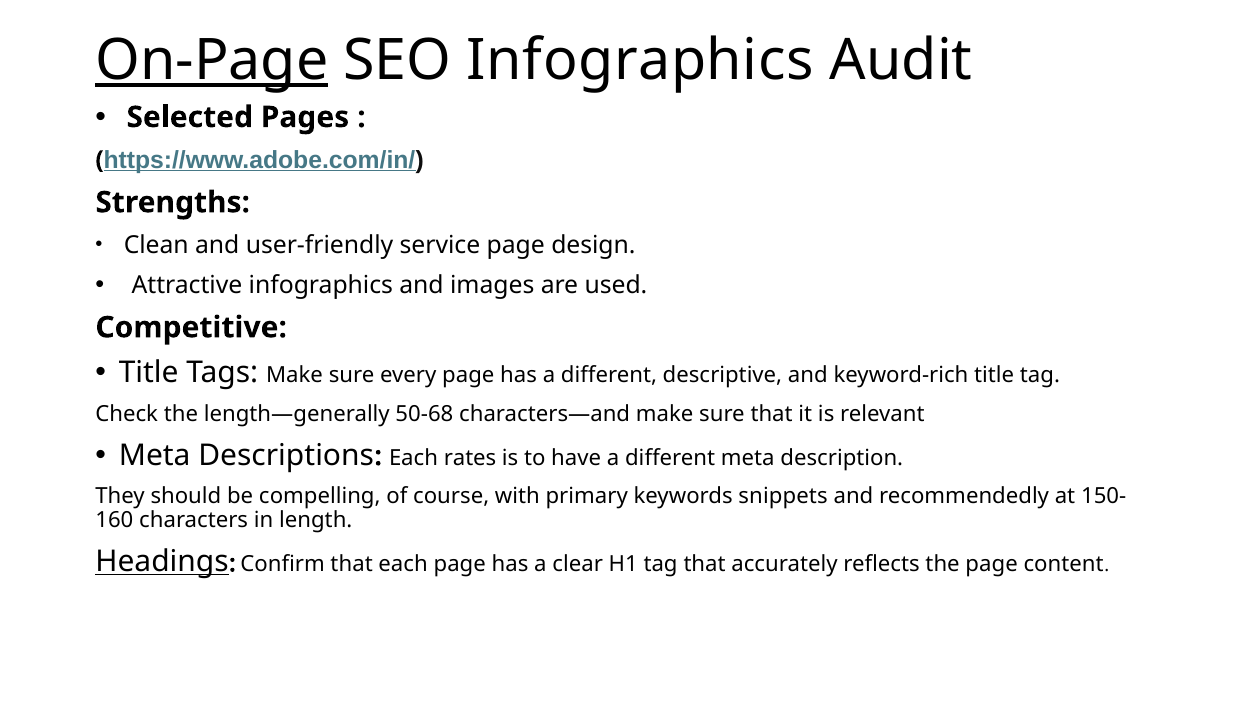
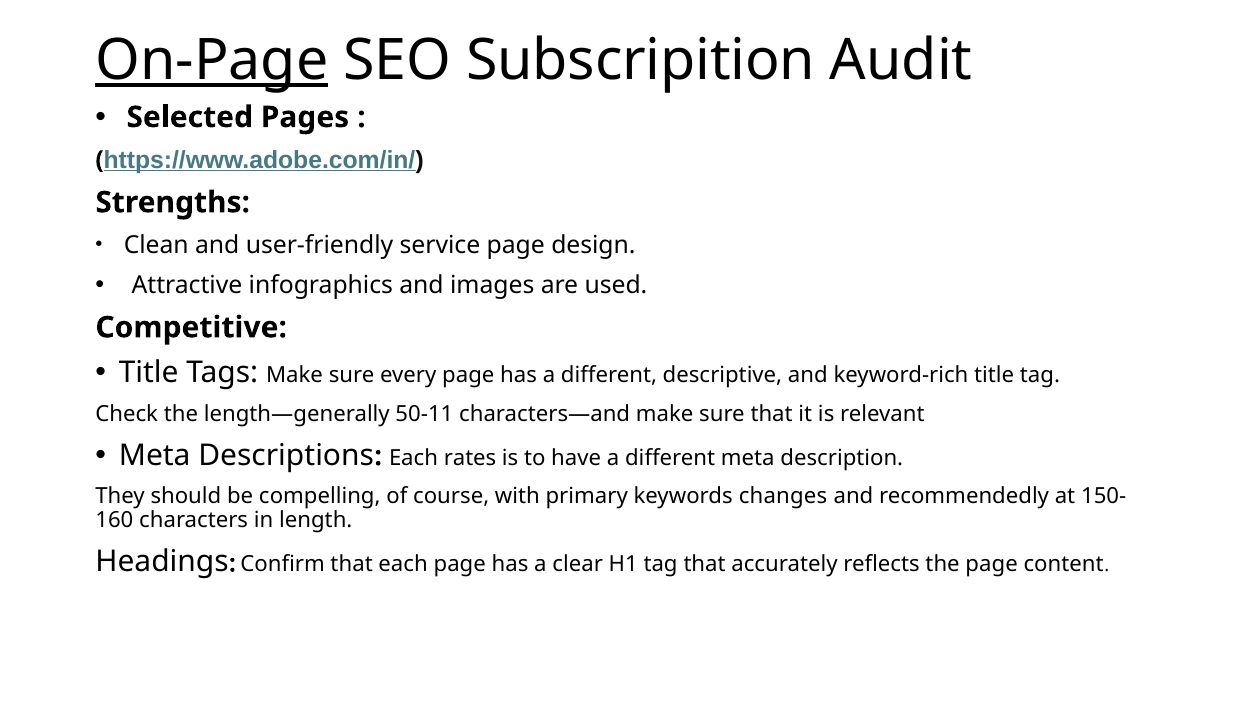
SEO Infographics: Infographics -> Subscripition
50-68: 50-68 -> 50-11
snippets: snippets -> changes
Headings underline: present -> none
